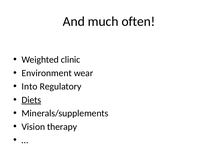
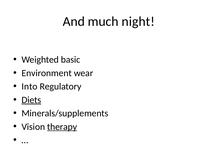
often: often -> night
clinic: clinic -> basic
therapy underline: none -> present
